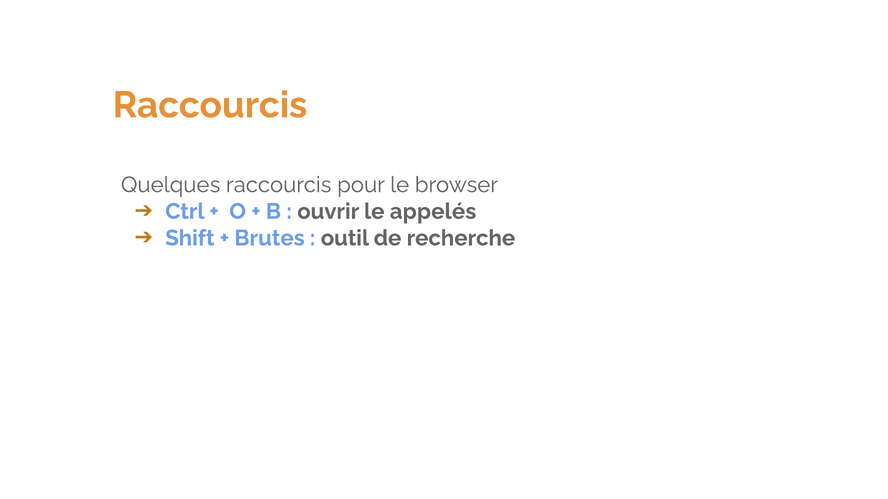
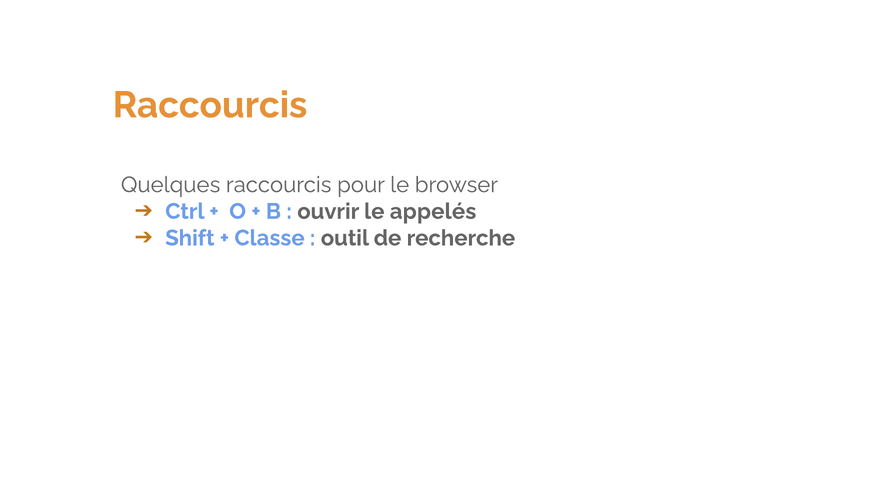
Brutes: Brutes -> Classe
